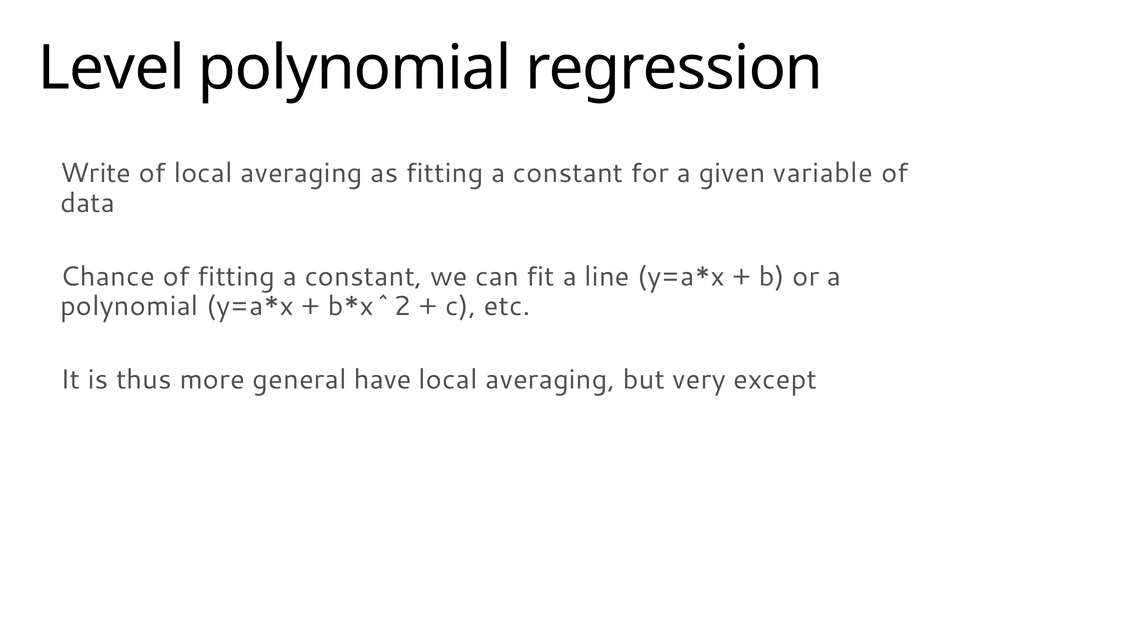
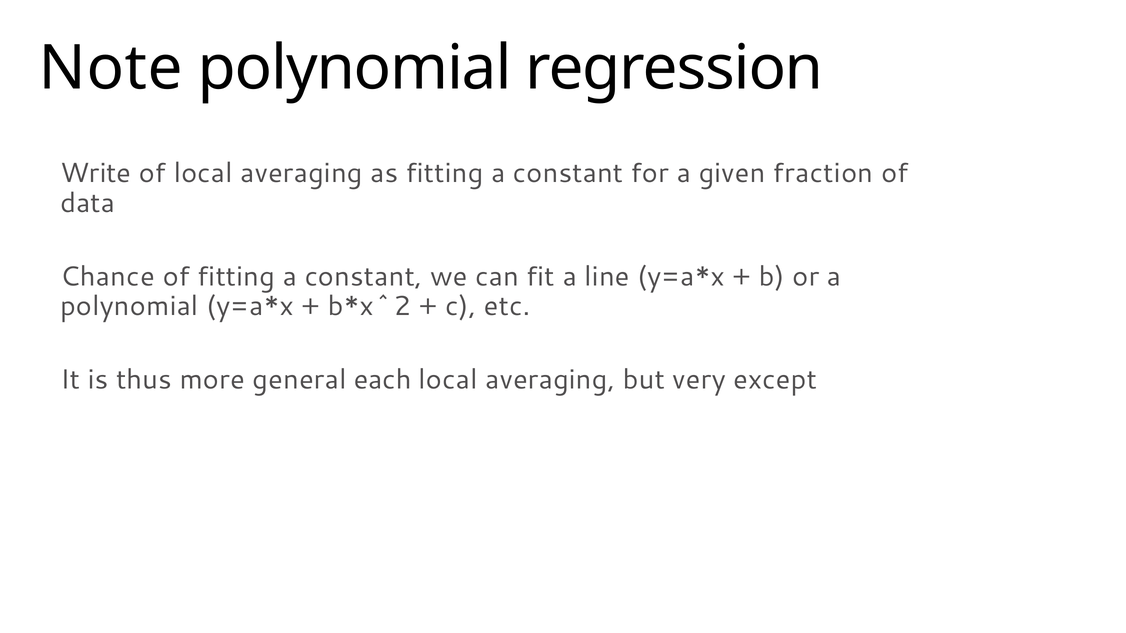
Level: Level -> Note
variable: variable -> fraction
have: have -> each
